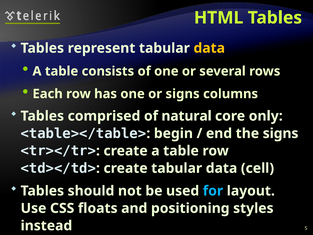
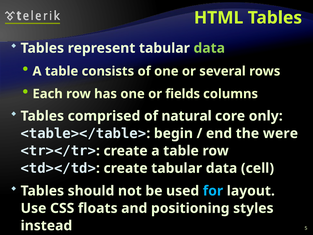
data at (209, 48) colour: yellow -> light green
or signs: signs -> fields
the signs: signs -> were
